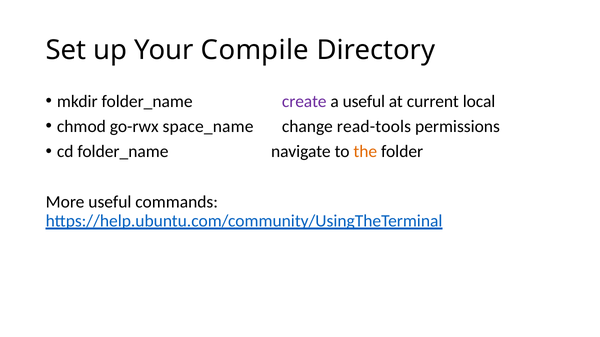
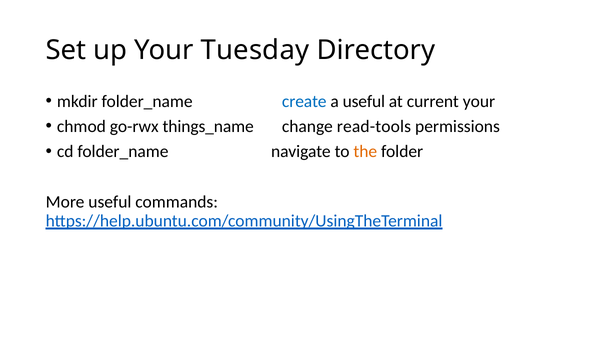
Compile: Compile -> Tuesday
create colour: purple -> blue
current local: local -> your
space_name: space_name -> things_name
